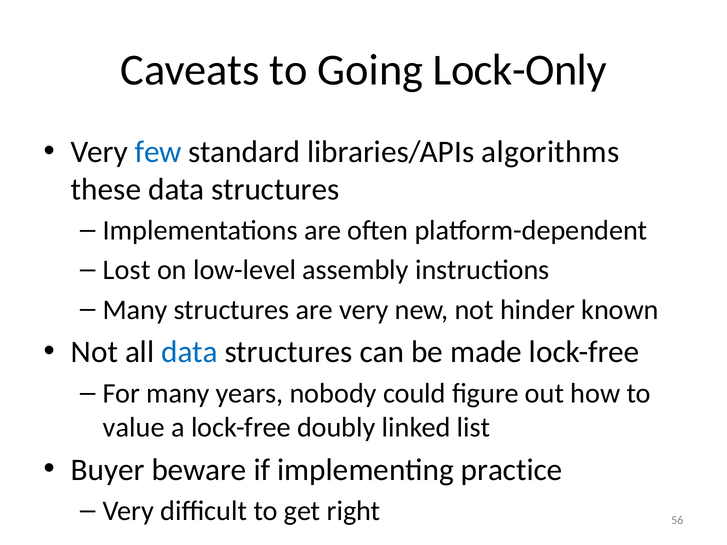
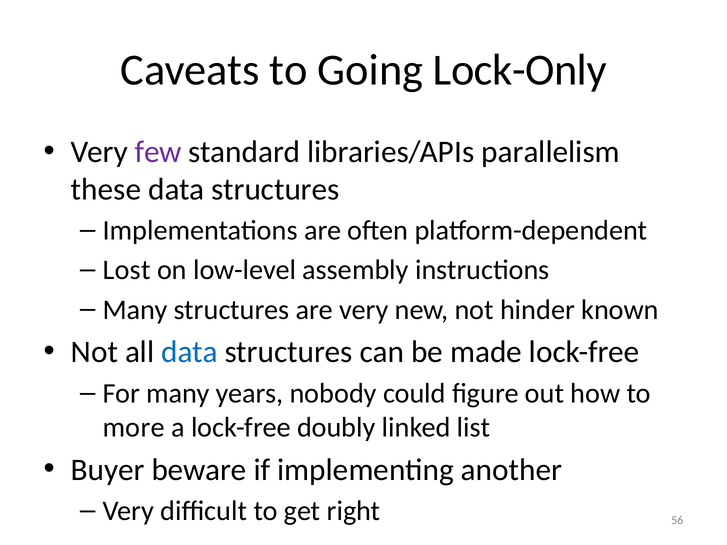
few colour: blue -> purple
algorithms: algorithms -> parallelism
value: value -> more
practice: practice -> another
